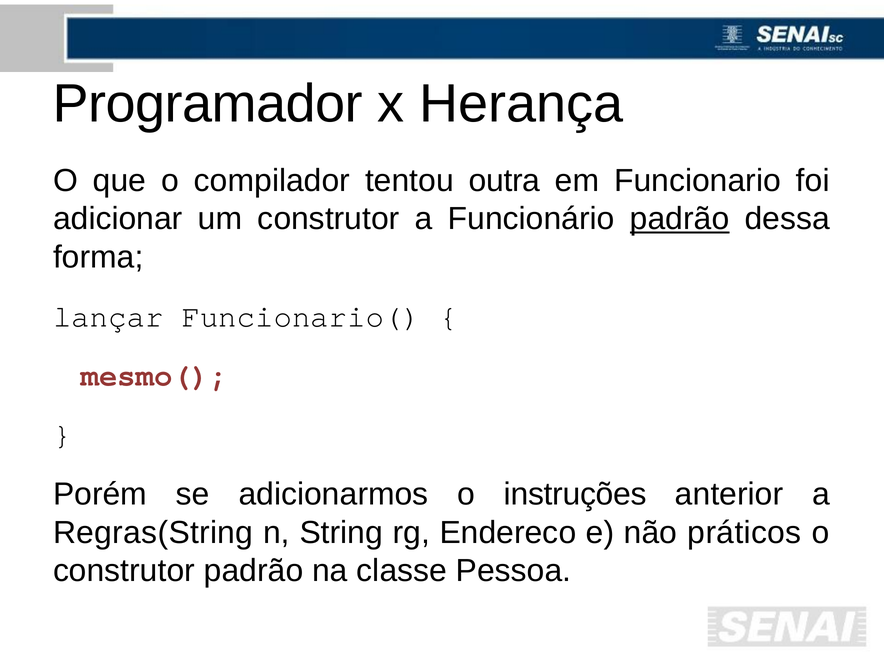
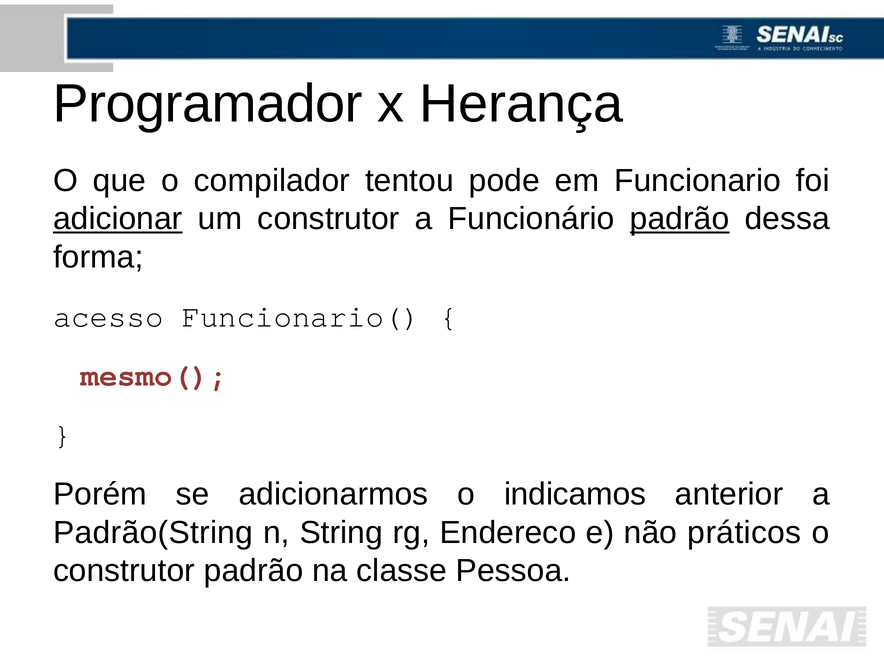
outra: outra -> pode
adicionar underline: none -> present
lançar: lançar -> acesso
instruções: instruções -> indicamos
Regras(String: Regras(String -> Padrão(String
